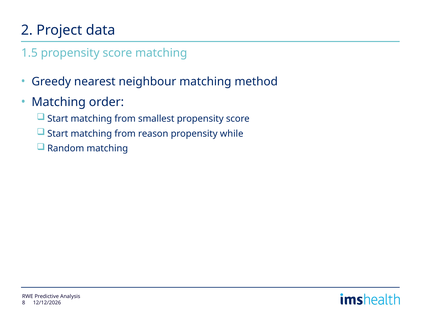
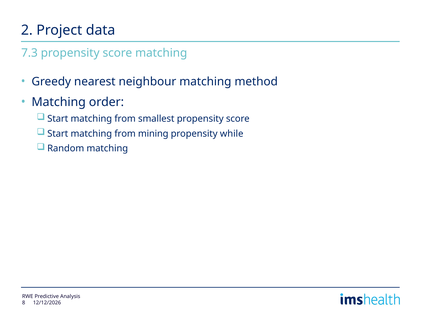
1.5: 1.5 -> 7.3
reason: reason -> mining
